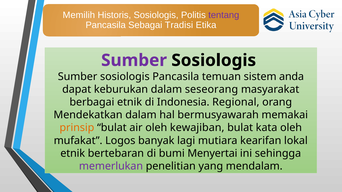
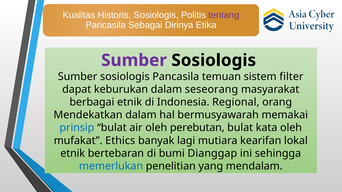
Memilih: Memilih -> Kualitas
Tradisi: Tradisi -> Dirinya
anda: anda -> filter
prinsip colour: orange -> blue
kewajiban: kewajiban -> perebutan
Logos: Logos -> Ethics
Menyertai: Menyertai -> Dianggap
memerlukan colour: purple -> blue
